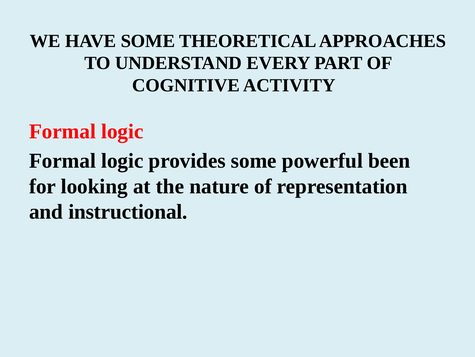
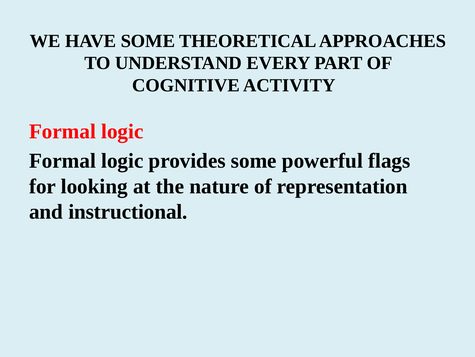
been: been -> flags
